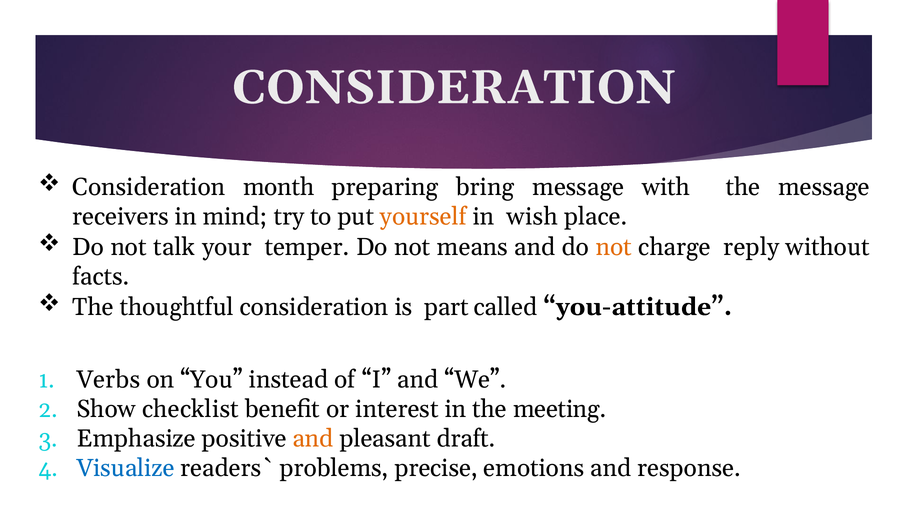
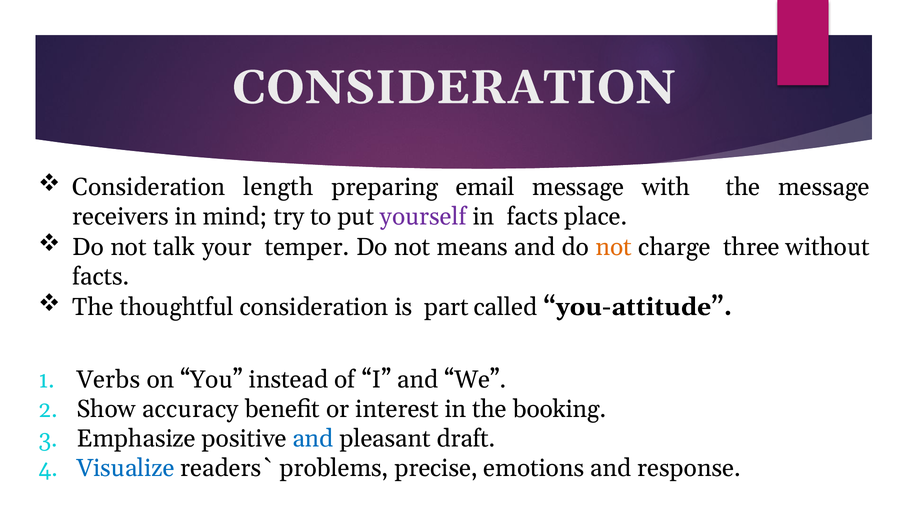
month: month -> length
bring: bring -> email
yourself colour: orange -> purple
in wish: wish -> facts
reply: reply -> three
checklist: checklist -> accuracy
meeting: meeting -> booking
and at (313, 438) colour: orange -> blue
